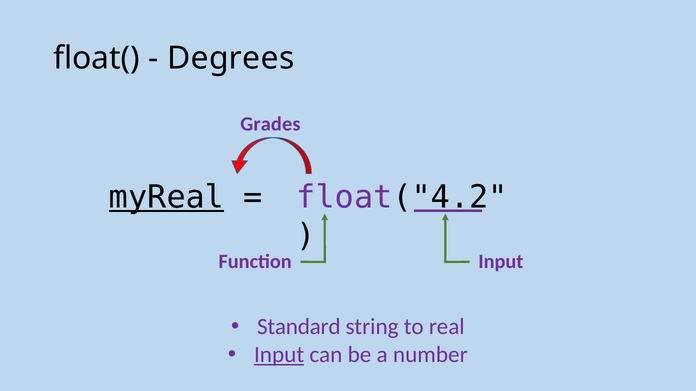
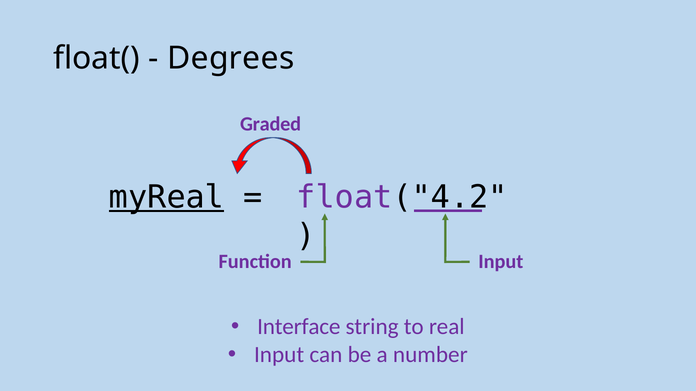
Grades: Grades -> Graded
Standard: Standard -> Interface
Input at (279, 355) underline: present -> none
